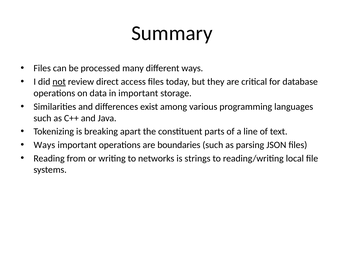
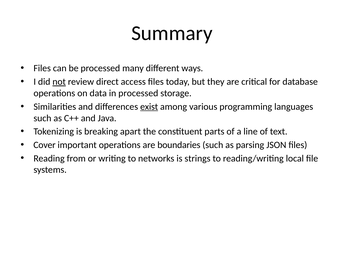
in important: important -> processed
exist underline: none -> present
Ways at (44, 145): Ways -> Cover
